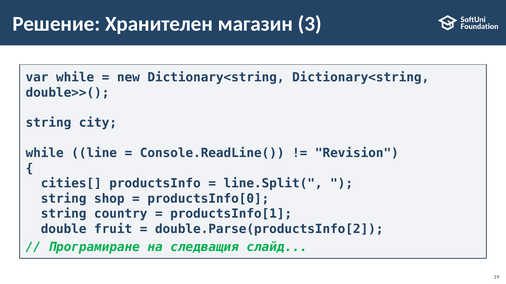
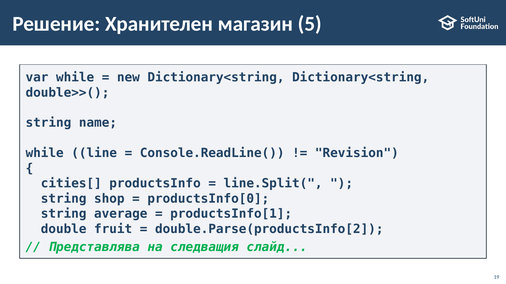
3: 3 -> 5
city: city -> name
country: country -> average
Програмиране: Програмиране -> Представлява
